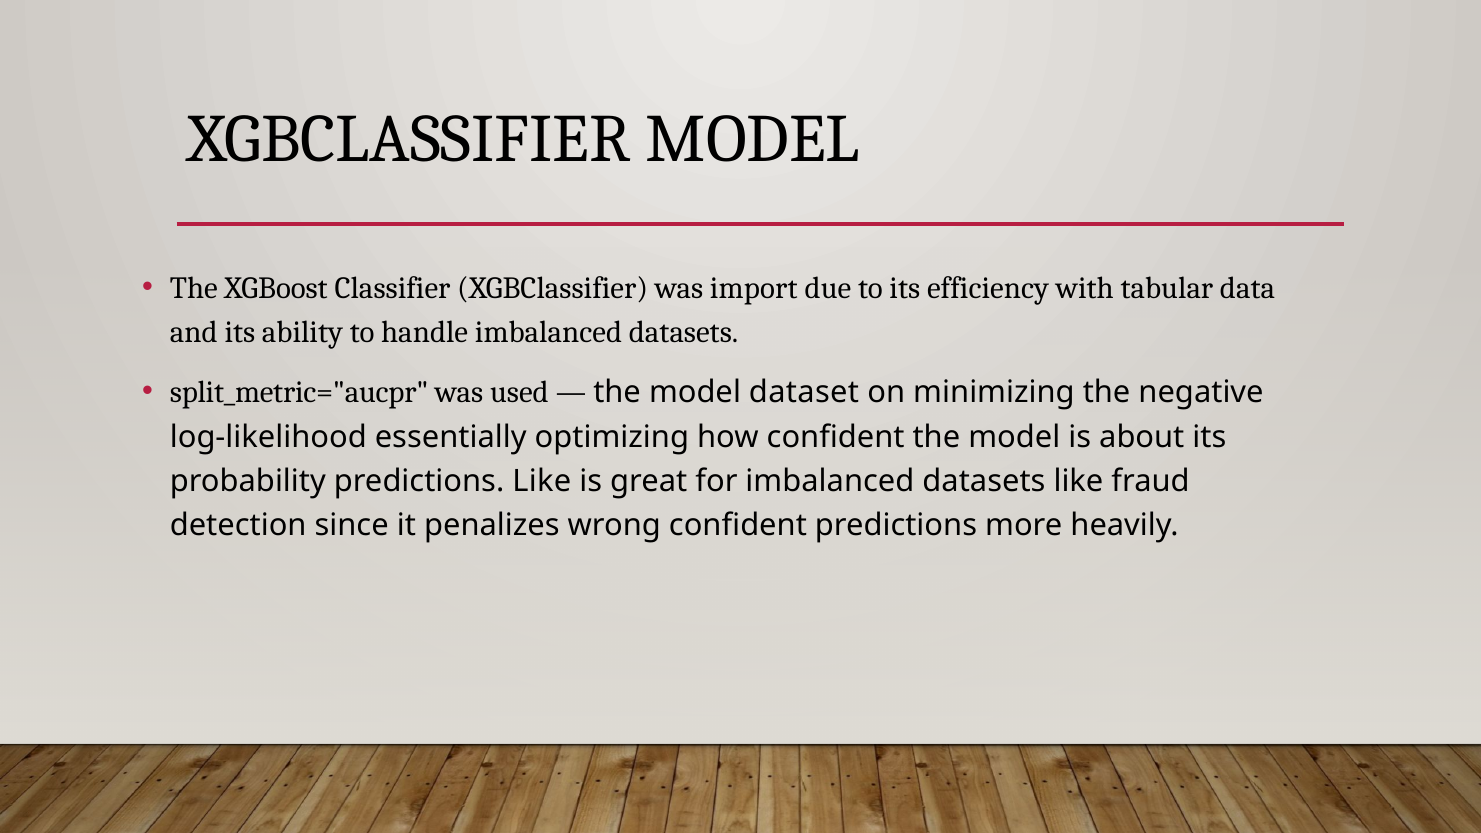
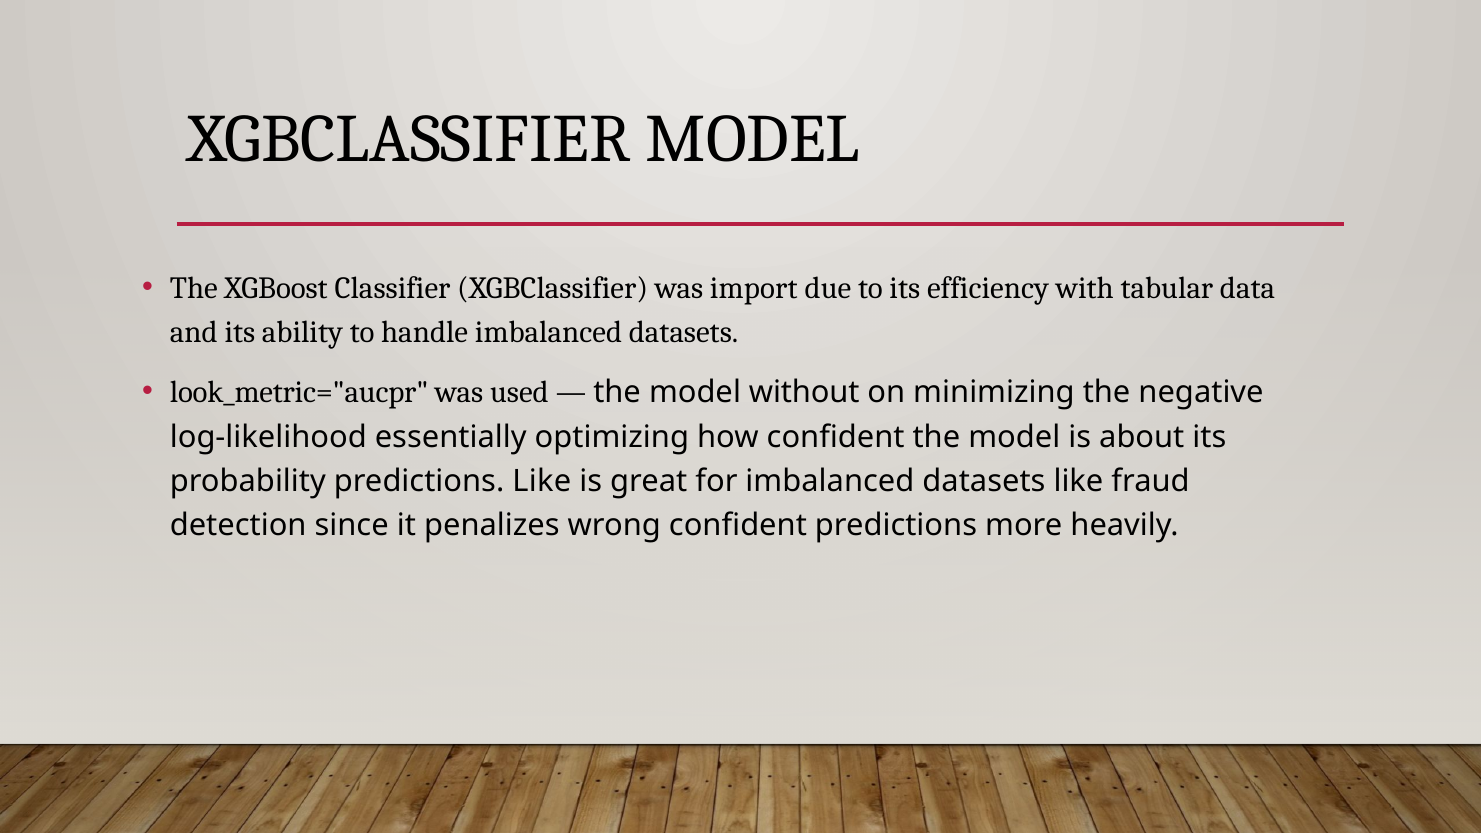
split_metric="aucpr: split_metric="aucpr -> look_metric="aucpr
dataset: dataset -> without
